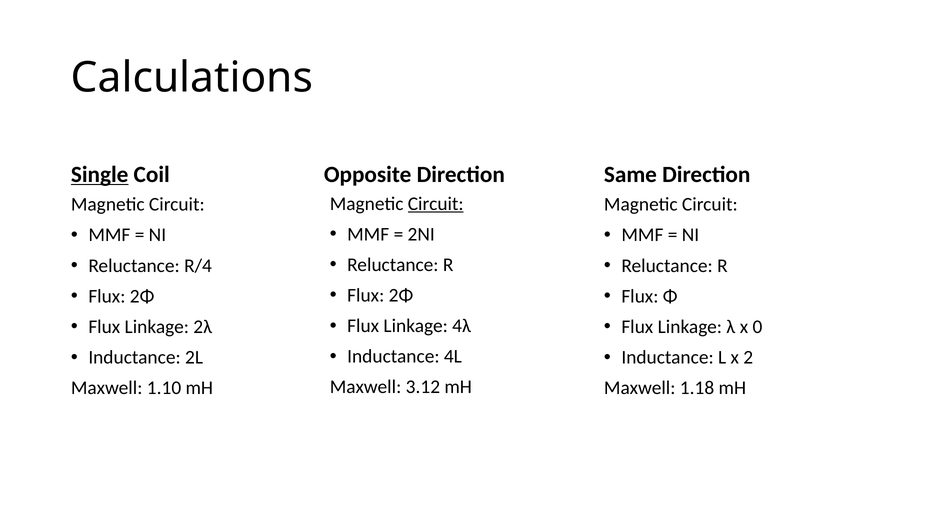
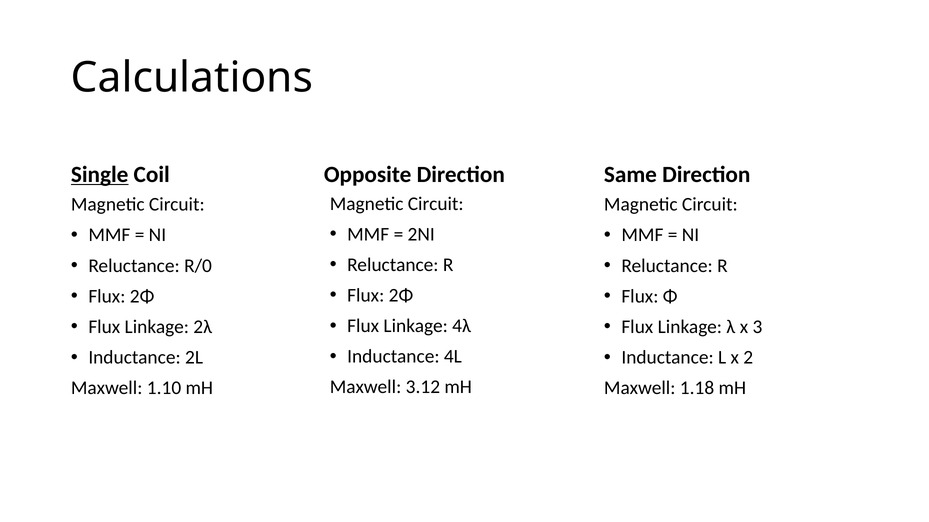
Circuit at (436, 204) underline: present -> none
R/4: R/4 -> R/0
0: 0 -> 3
